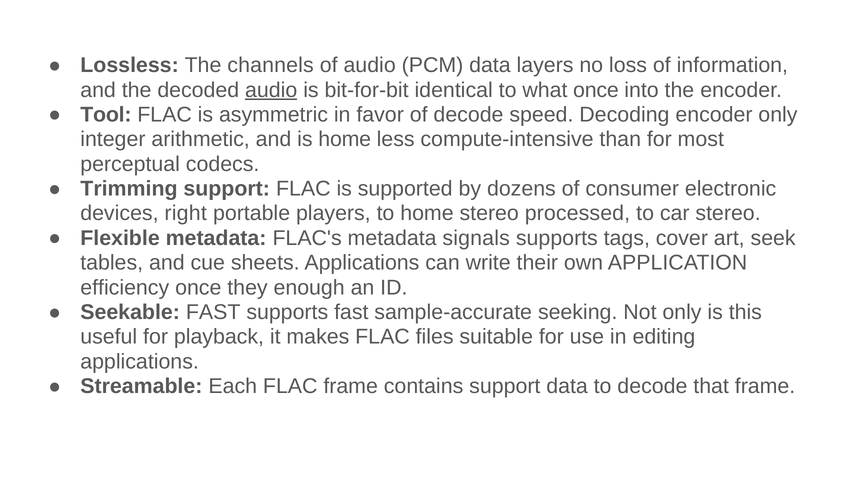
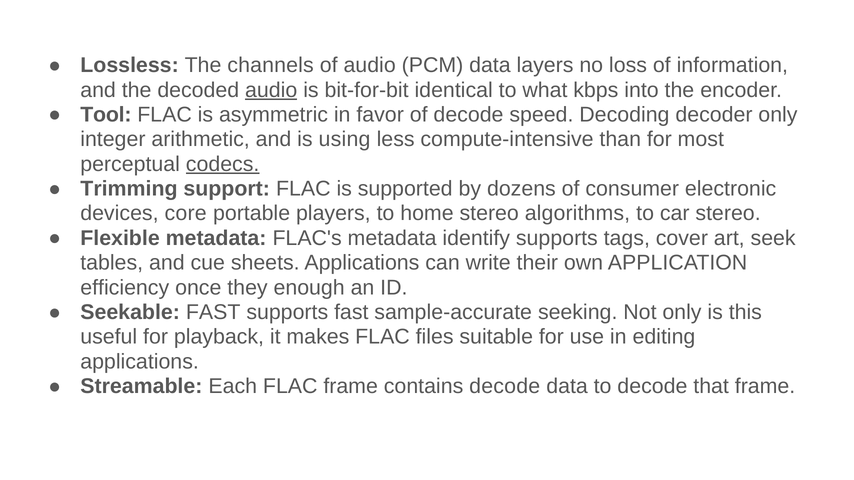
what once: once -> kbps
Decoding encoder: encoder -> decoder
is home: home -> using
codecs underline: none -> present
right: right -> core
processed: processed -> algorithms
signals: signals -> identify
contains support: support -> decode
